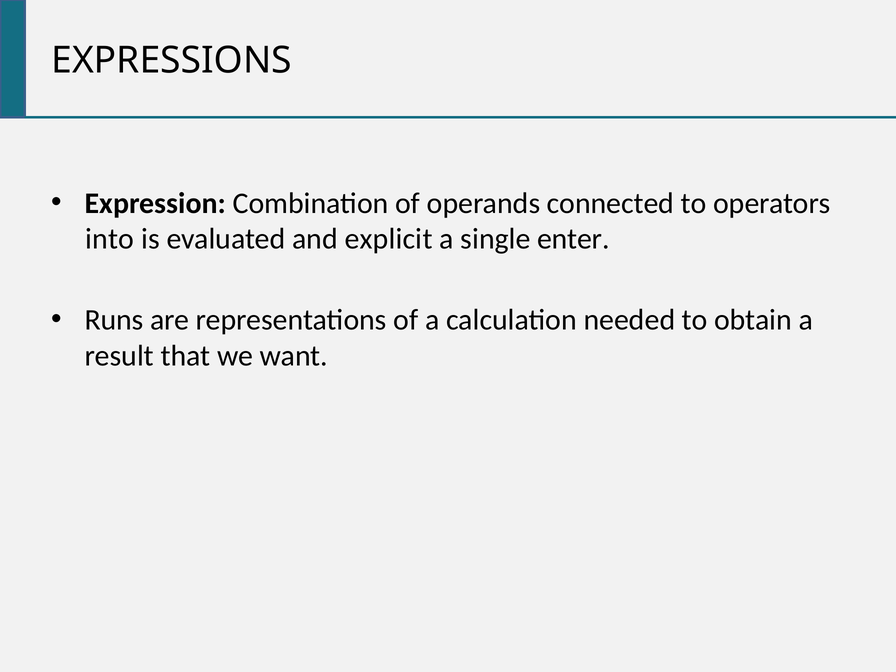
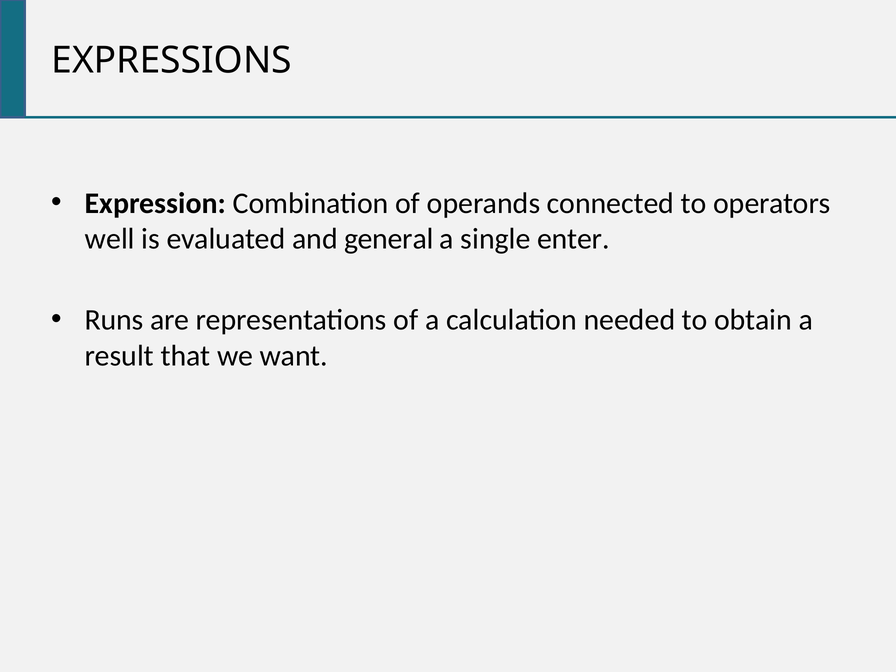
into: into -> well
explicit: explicit -> general
